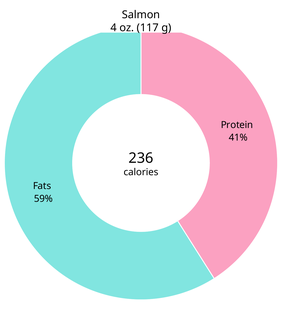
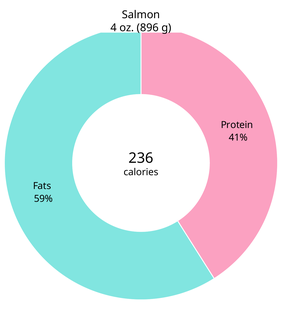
117: 117 -> 896
